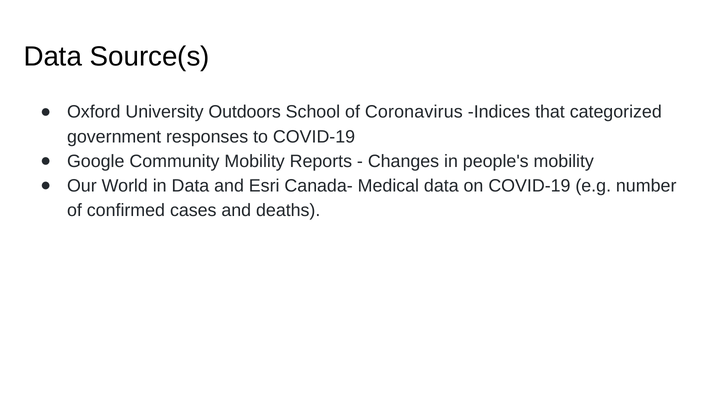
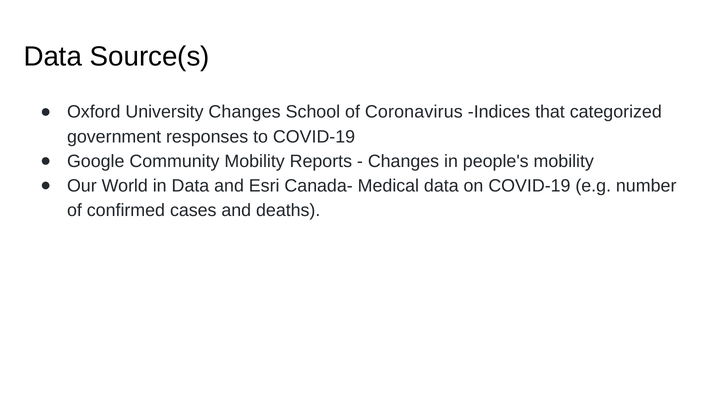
University Outdoors: Outdoors -> Changes
